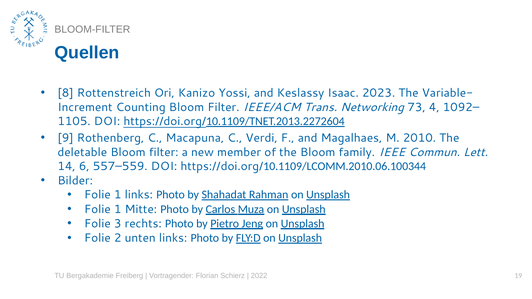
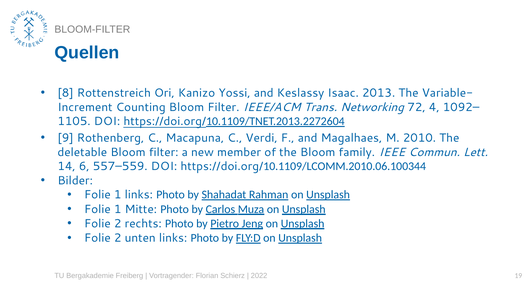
2023: 2023 -> 2013
73: 73 -> 72
3 at (118, 224): 3 -> 2
